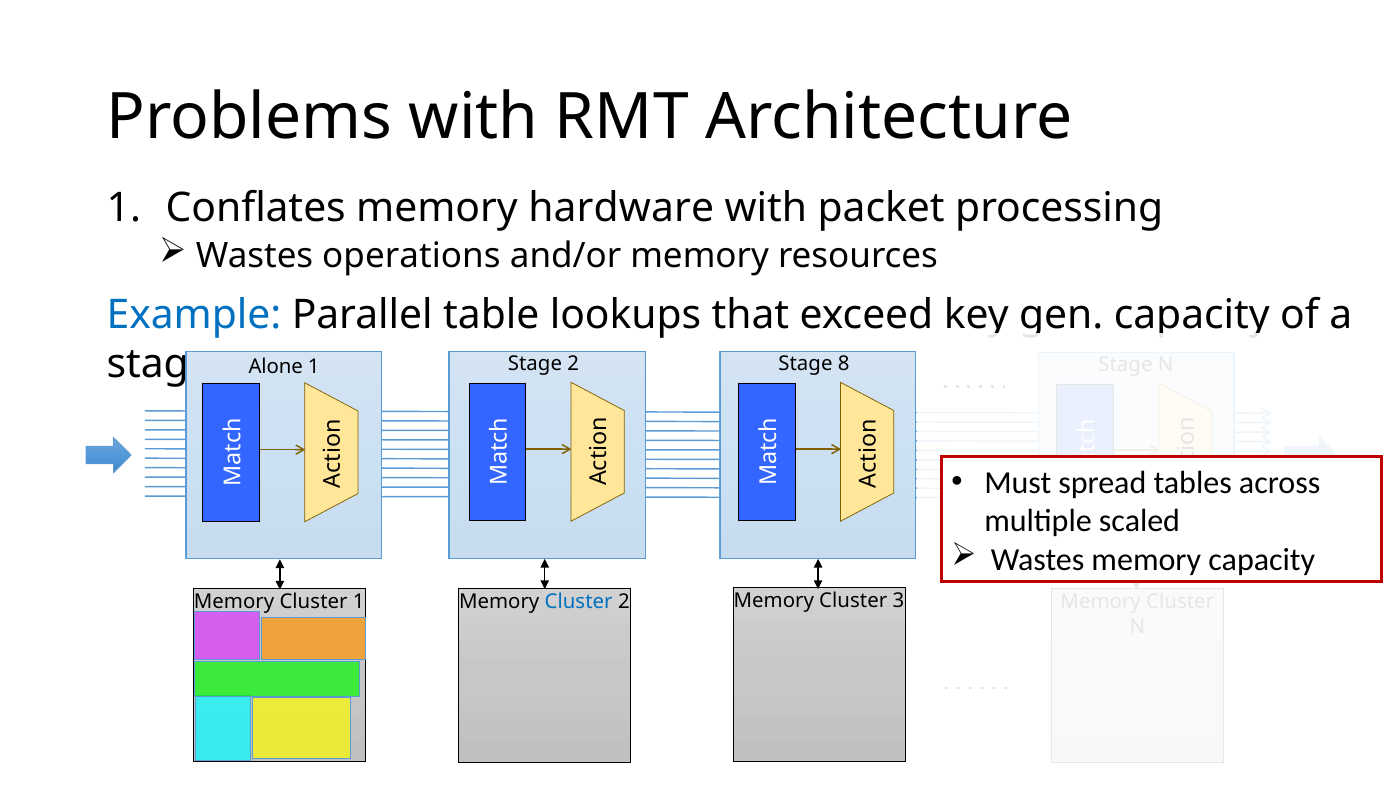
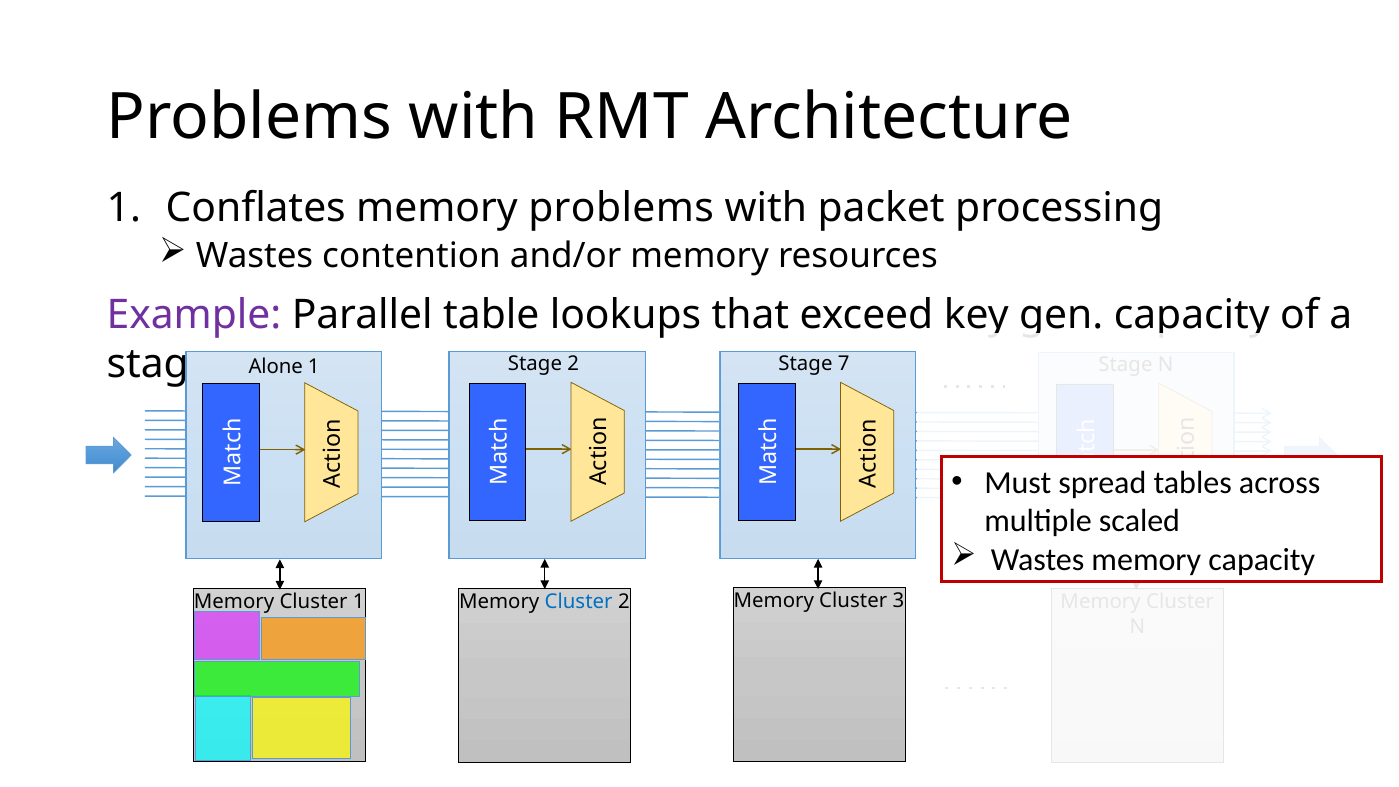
memory hardware: hardware -> problems
operations: operations -> contention
Example colour: blue -> purple
8: 8 -> 7
